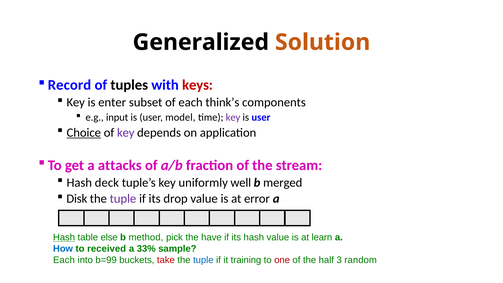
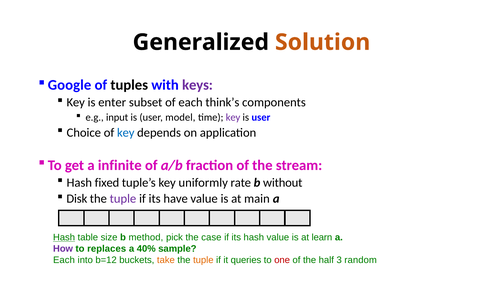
Record: Record -> Google
keys colour: red -> purple
Choice underline: present -> none
key at (126, 132) colour: purple -> blue
attacks: attacks -> infinite
deck: deck -> fixed
well: well -> rate
merged: merged -> without
drop: drop -> have
error: error -> main
else: else -> size
have: have -> case
How colour: blue -> purple
received: received -> replaces
33%: 33% -> 40%
b=99: b=99 -> b=12
take colour: red -> orange
tuple at (203, 260) colour: blue -> orange
training: training -> queries
